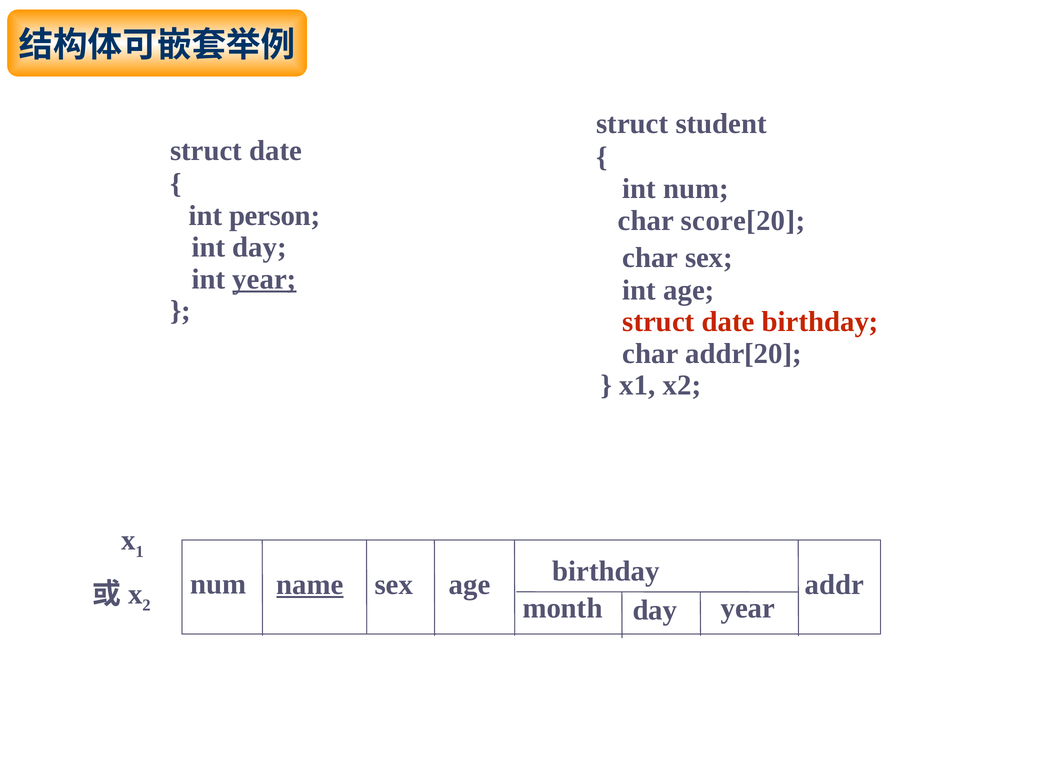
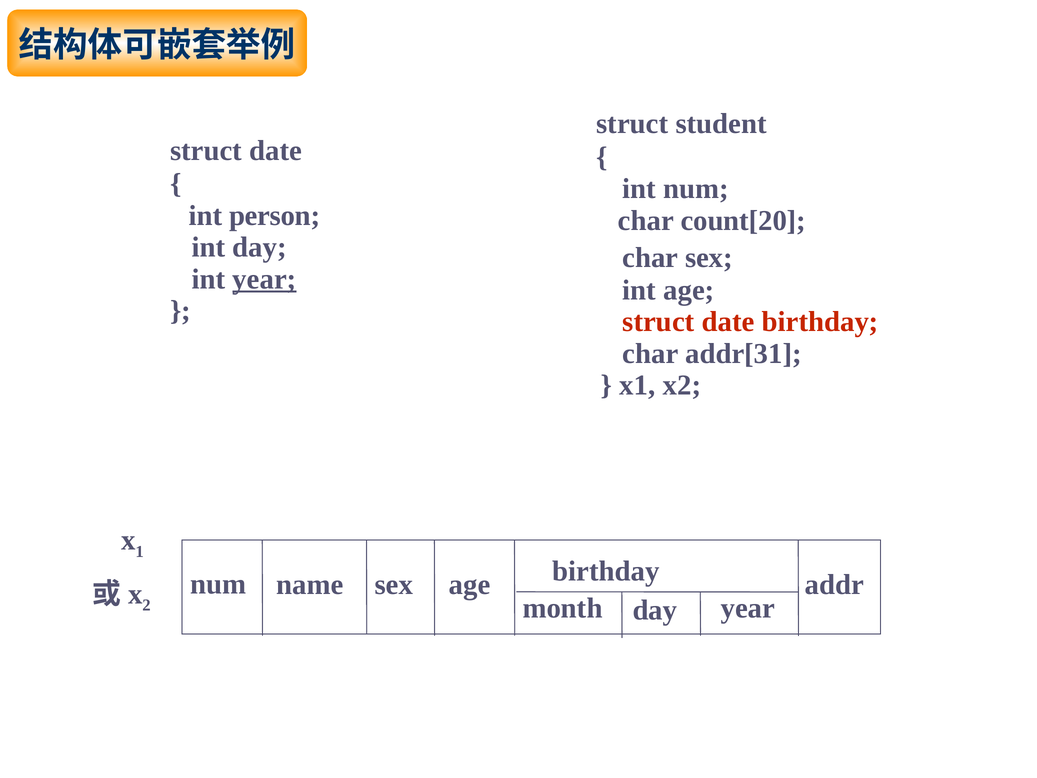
score[20: score[20 -> count[20
addr[20: addr[20 -> addr[31
name underline: present -> none
